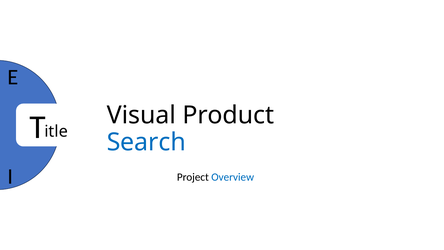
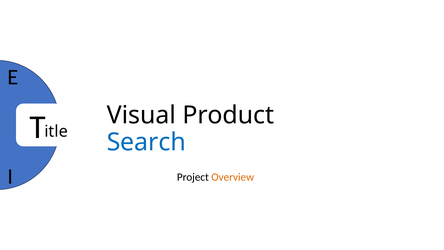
Overview colour: blue -> orange
